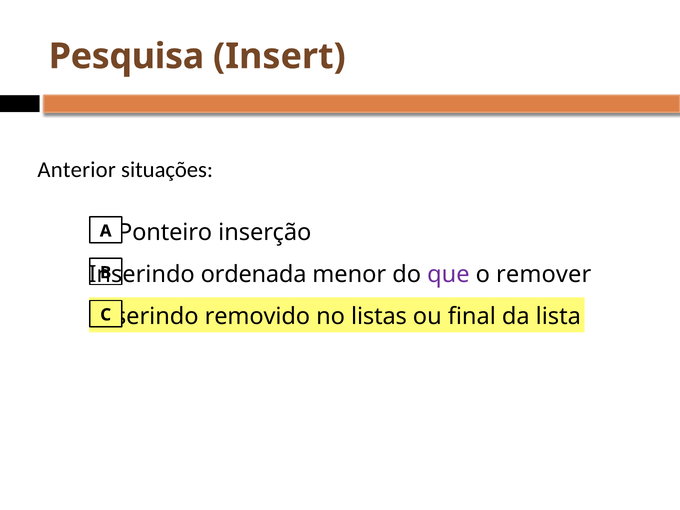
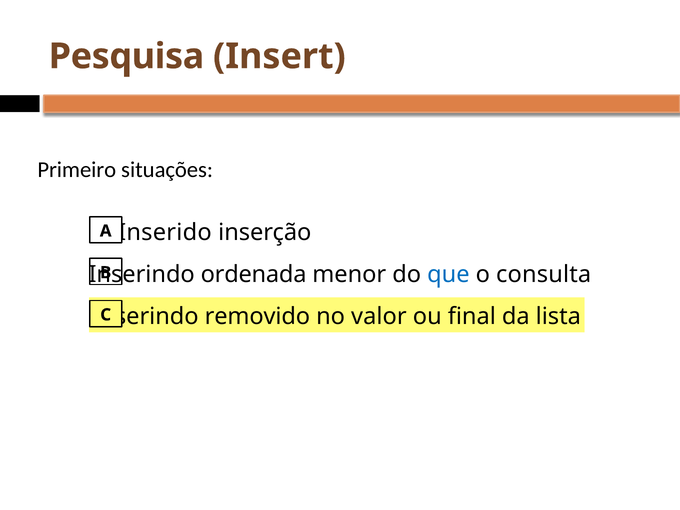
Anterior: Anterior -> Primeiro
Ponteiro: Ponteiro -> Inserido
que colour: purple -> blue
remover: remover -> consulta
listas: listas -> valor
